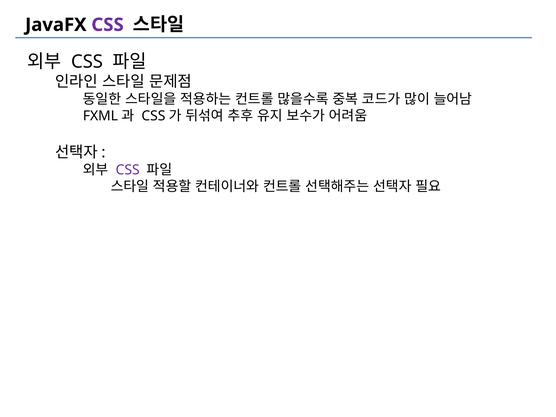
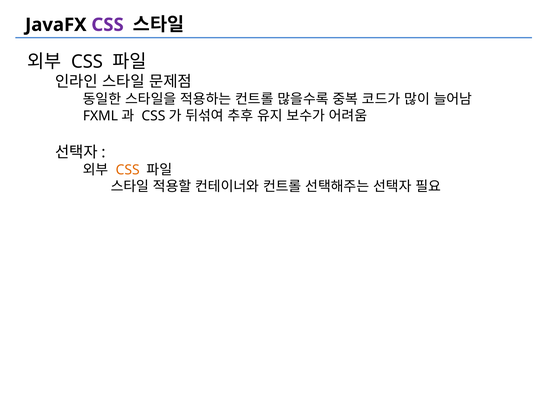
CSS at (128, 170) colour: purple -> orange
